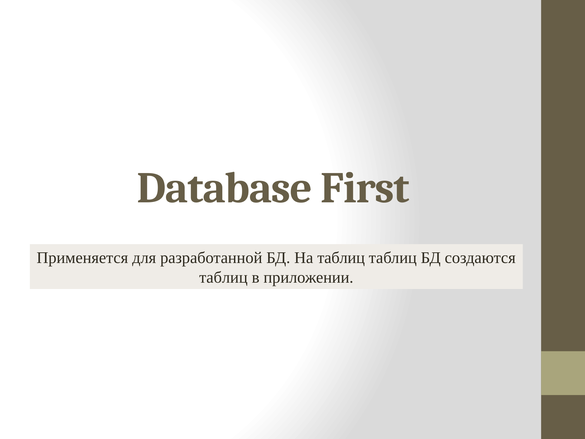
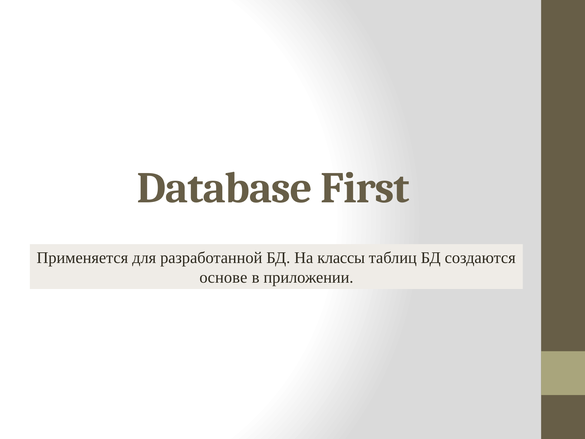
На таблиц: таблиц -> классы
таблиц at (223, 277): таблиц -> основе
